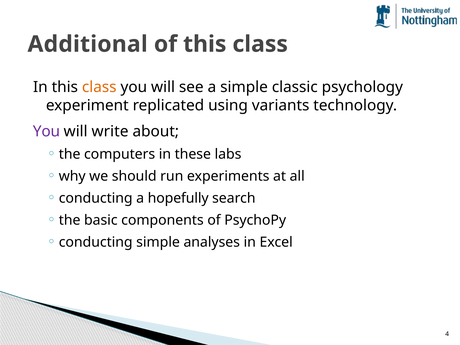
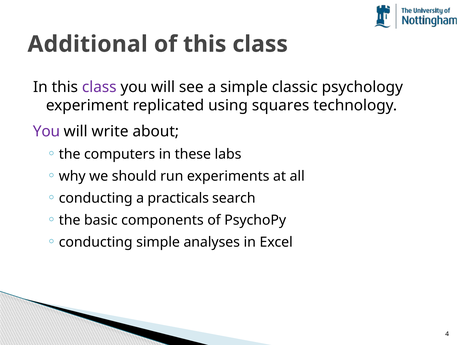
class at (99, 87) colour: orange -> purple
variants: variants -> squares
hopefully: hopefully -> practicals
